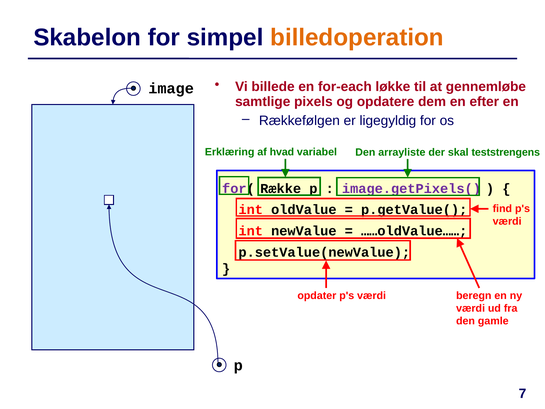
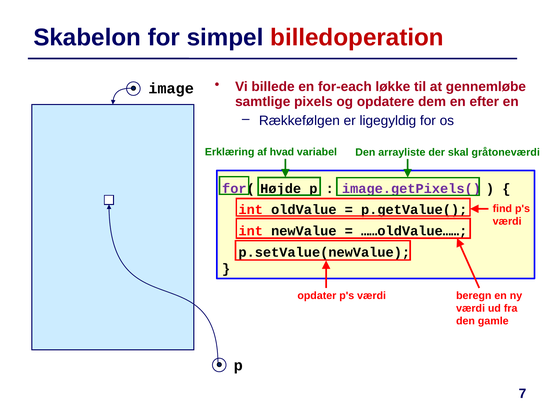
billedoperation colour: orange -> red
teststrengens: teststrengens -> gråtoneværdi
Række: Række -> Højde
